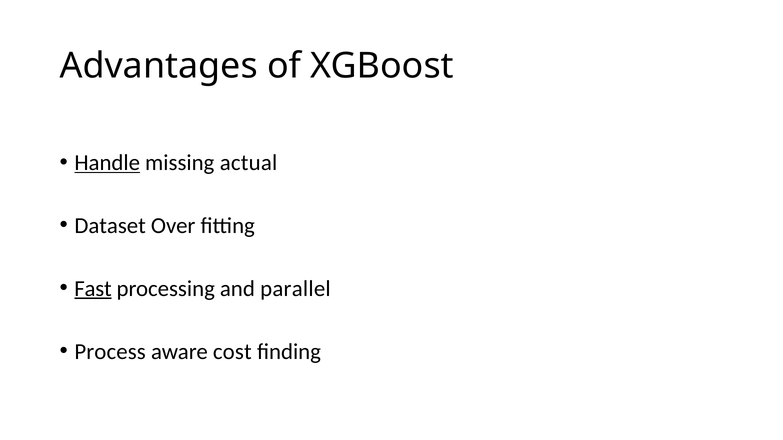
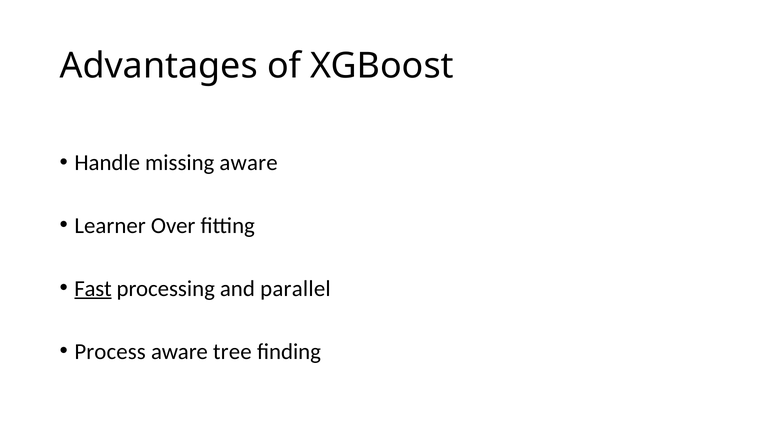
Handle underline: present -> none
missing actual: actual -> aware
Dataset: Dataset -> Learner
cost: cost -> tree
